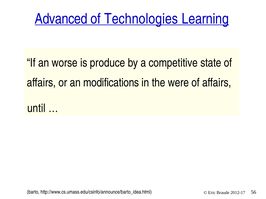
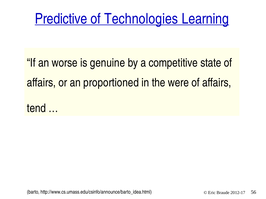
Advanced: Advanced -> Predictive
produce: produce -> genuine
modifications: modifications -> proportioned
until: until -> tend
